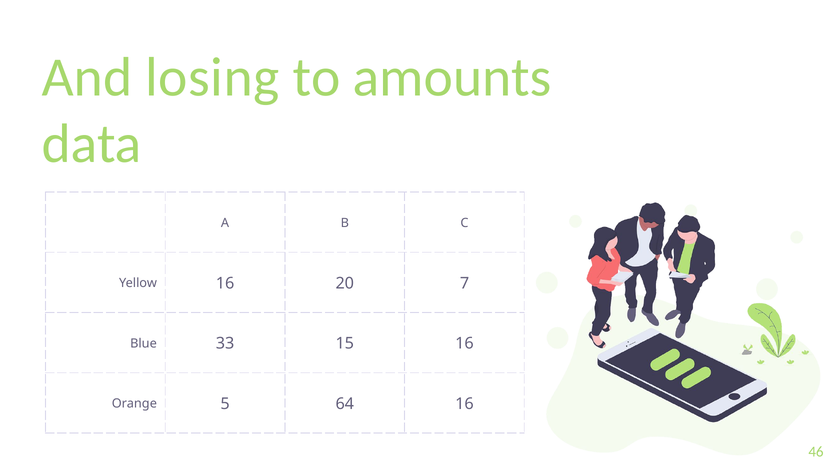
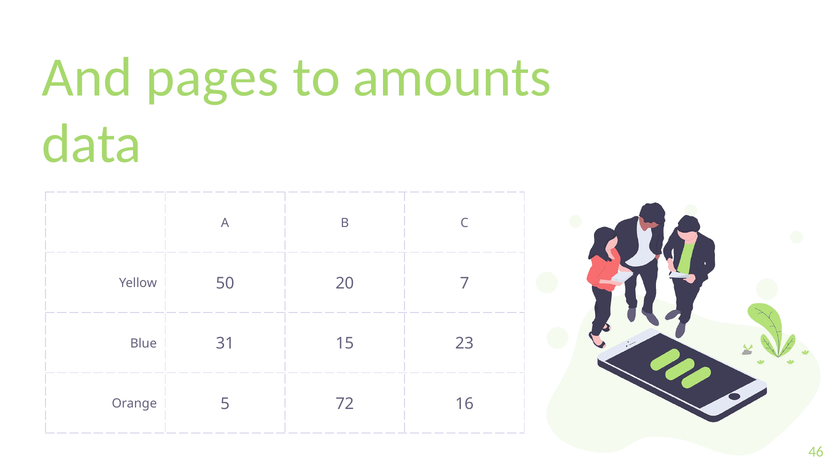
losing: losing -> pages
Yellow 16: 16 -> 50
33: 33 -> 31
15 16: 16 -> 23
64: 64 -> 72
